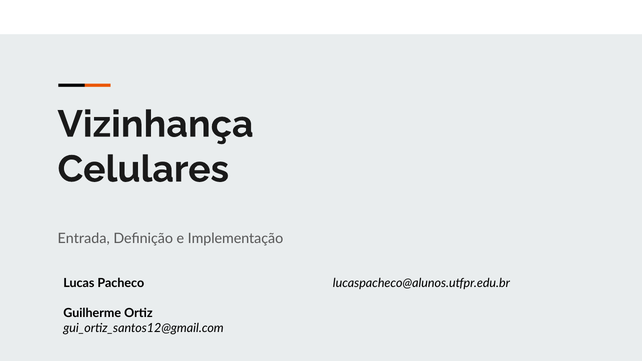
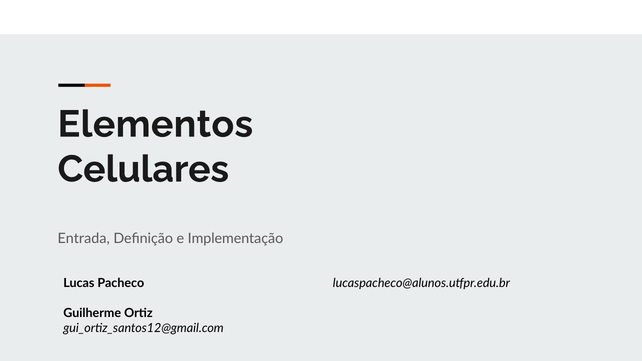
Vizinhança: Vizinhança -> Elementos
